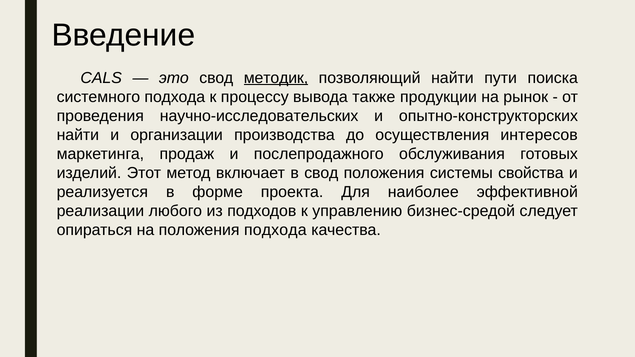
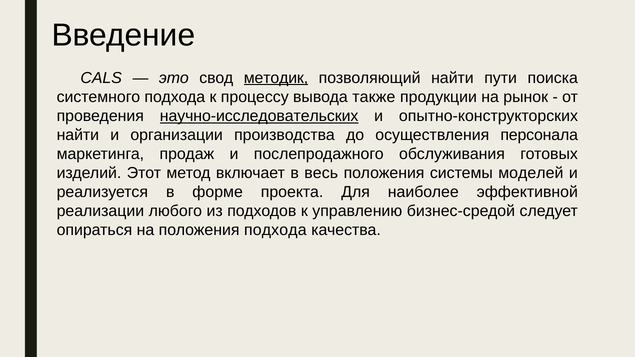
научно-исследовательских underline: none -> present
интересов: интересов -> персонала
в свод: свод -> весь
свойства: свойства -> моделей
